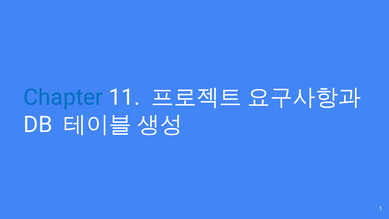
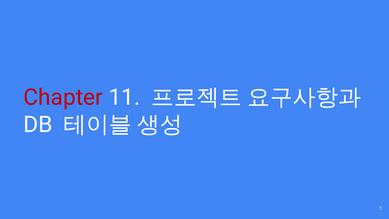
Chapter colour: blue -> red
